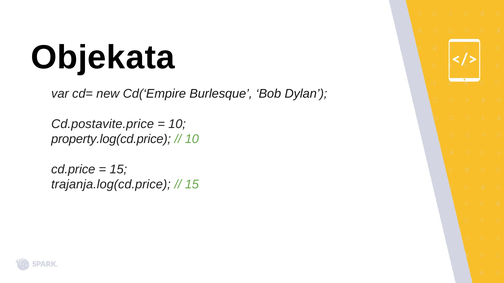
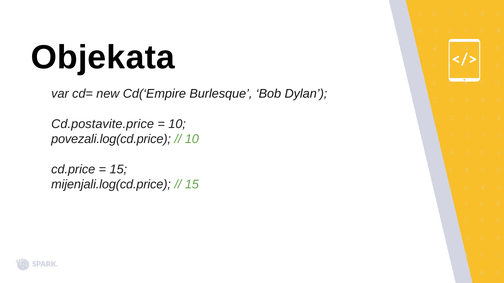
property.log(cd.price: property.log(cd.price -> povezali.log(cd.price
trajanja.log(cd.price: trajanja.log(cd.price -> mijenjali.log(cd.price
